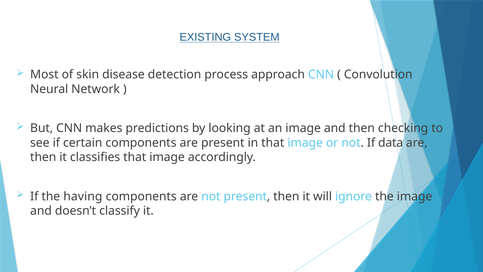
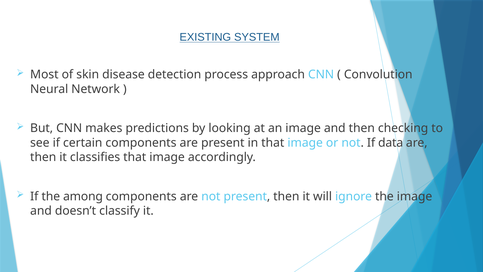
having: having -> among
